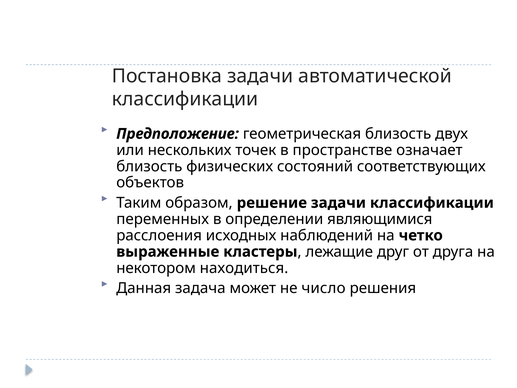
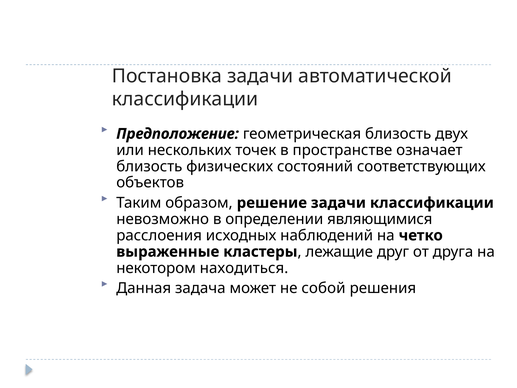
переменных: переменных -> невозможно
число: число -> собой
